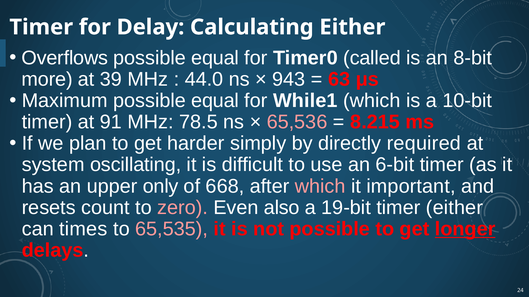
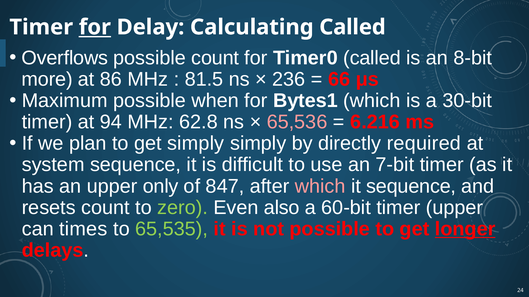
for at (95, 27) underline: none -> present
Calculating Either: Either -> Called
equal at (215, 58): equal -> count
39: 39 -> 86
44.0: 44.0 -> 81.5
943: 943 -> 236
63: 63 -> 66
Maximum possible equal: equal -> when
While1: While1 -> Bytes1
10-bit: 10-bit -> 30-bit
91: 91 -> 94
78.5: 78.5 -> 62.8
8.215: 8.215 -> 6.216
get harder: harder -> simply
system oscillating: oscillating -> sequence
6-bit: 6-bit -> 7-bit
668: 668 -> 847
it important: important -> sequence
zero colour: pink -> light green
19-bit: 19-bit -> 60-bit
timer either: either -> upper
65,535 colour: pink -> light green
